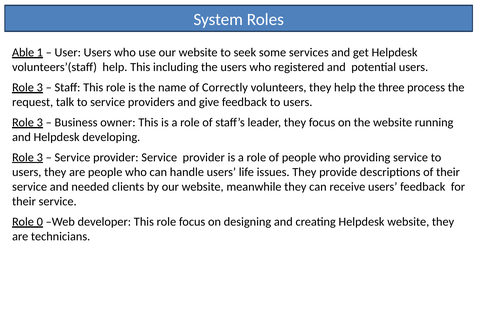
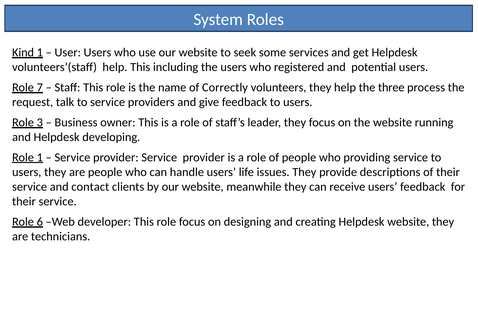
Able: Able -> Kind
3 at (40, 87): 3 -> 7
3 at (40, 157): 3 -> 1
needed: needed -> contact
0: 0 -> 6
